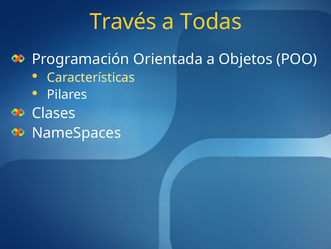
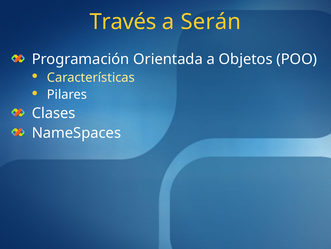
Todas: Todas -> Serán
